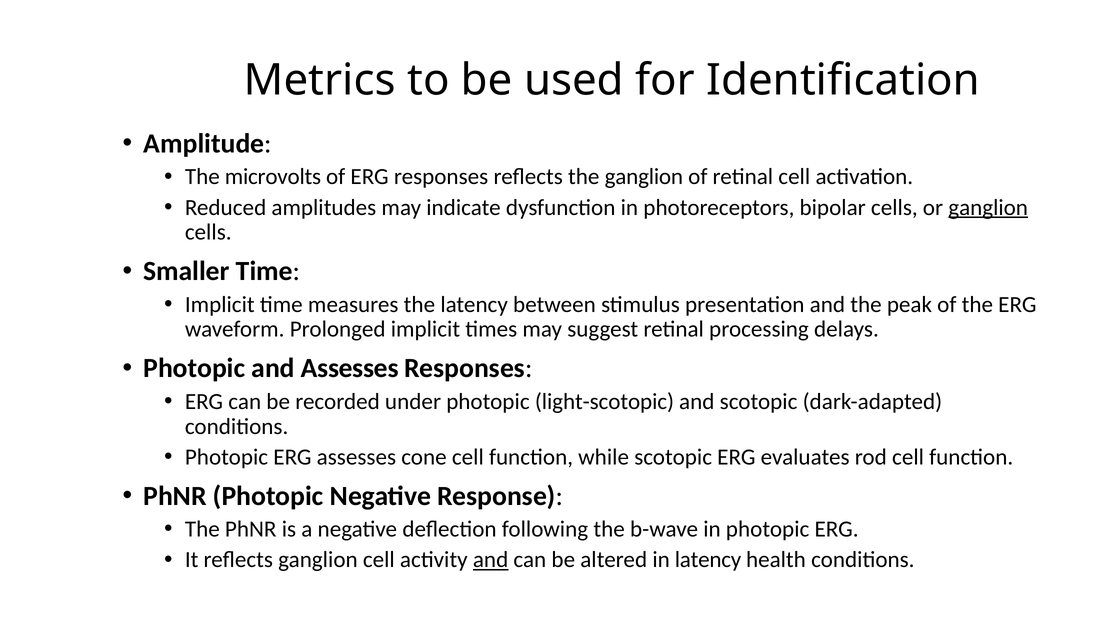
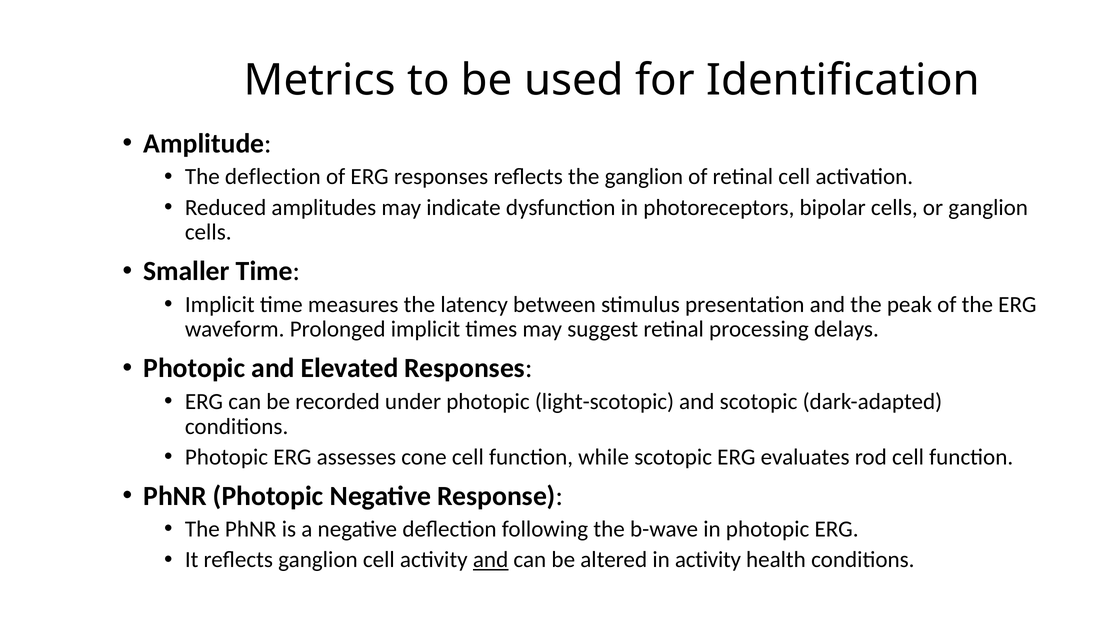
The microvolts: microvolts -> deflection
ganglion at (988, 207) underline: present -> none
and Assesses: Assesses -> Elevated
in latency: latency -> activity
